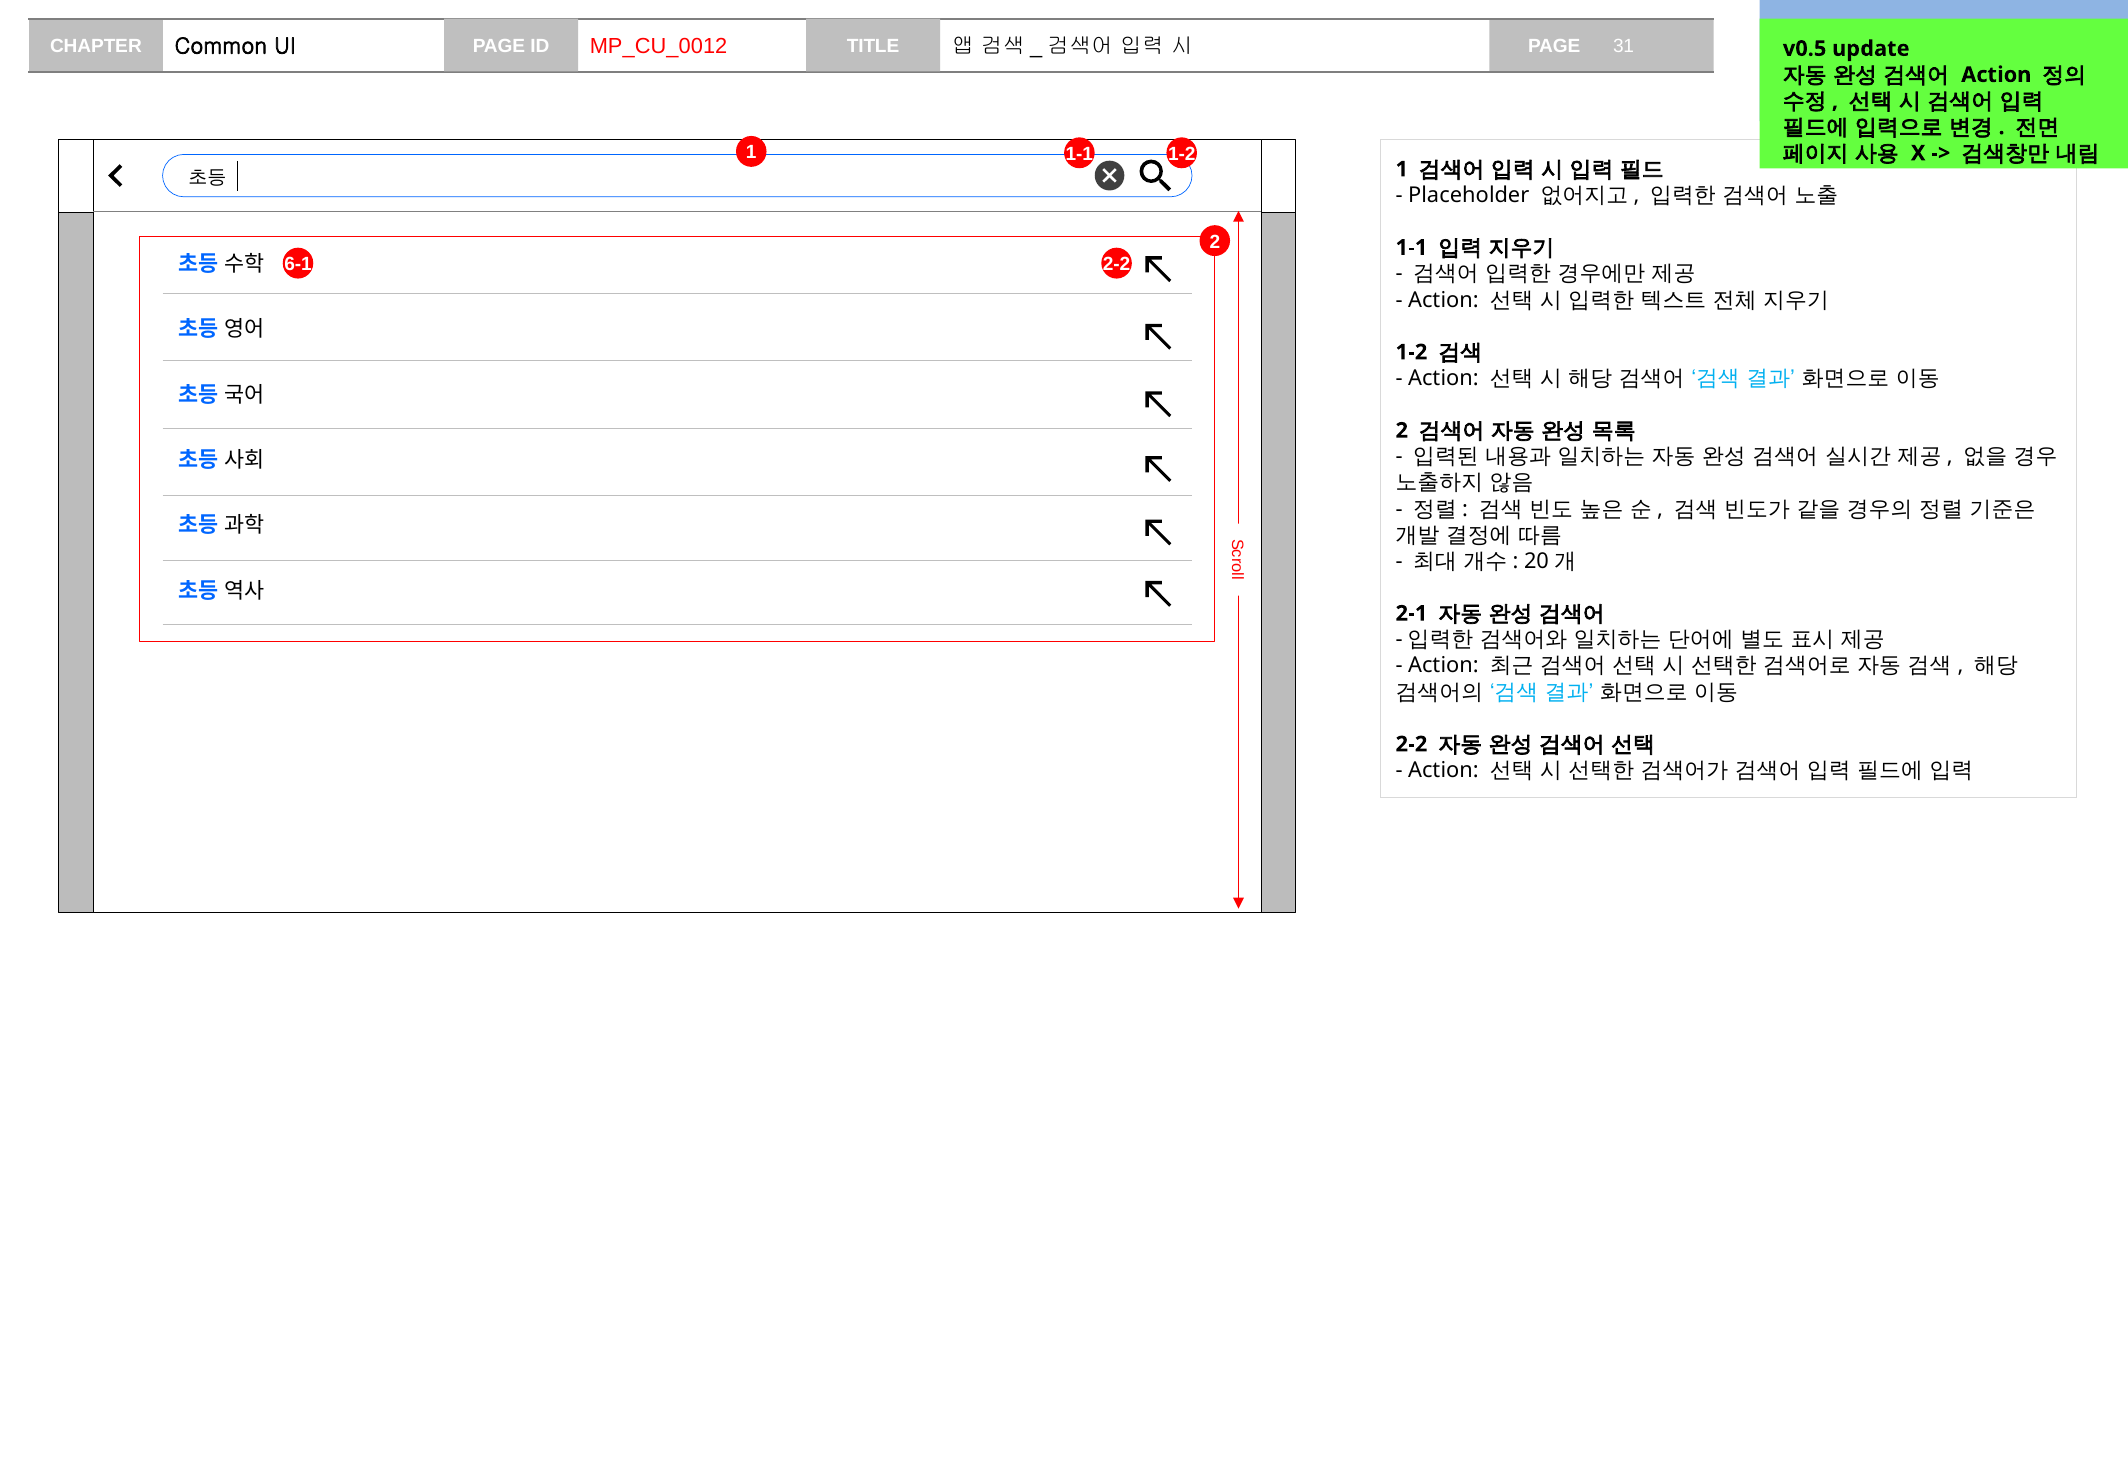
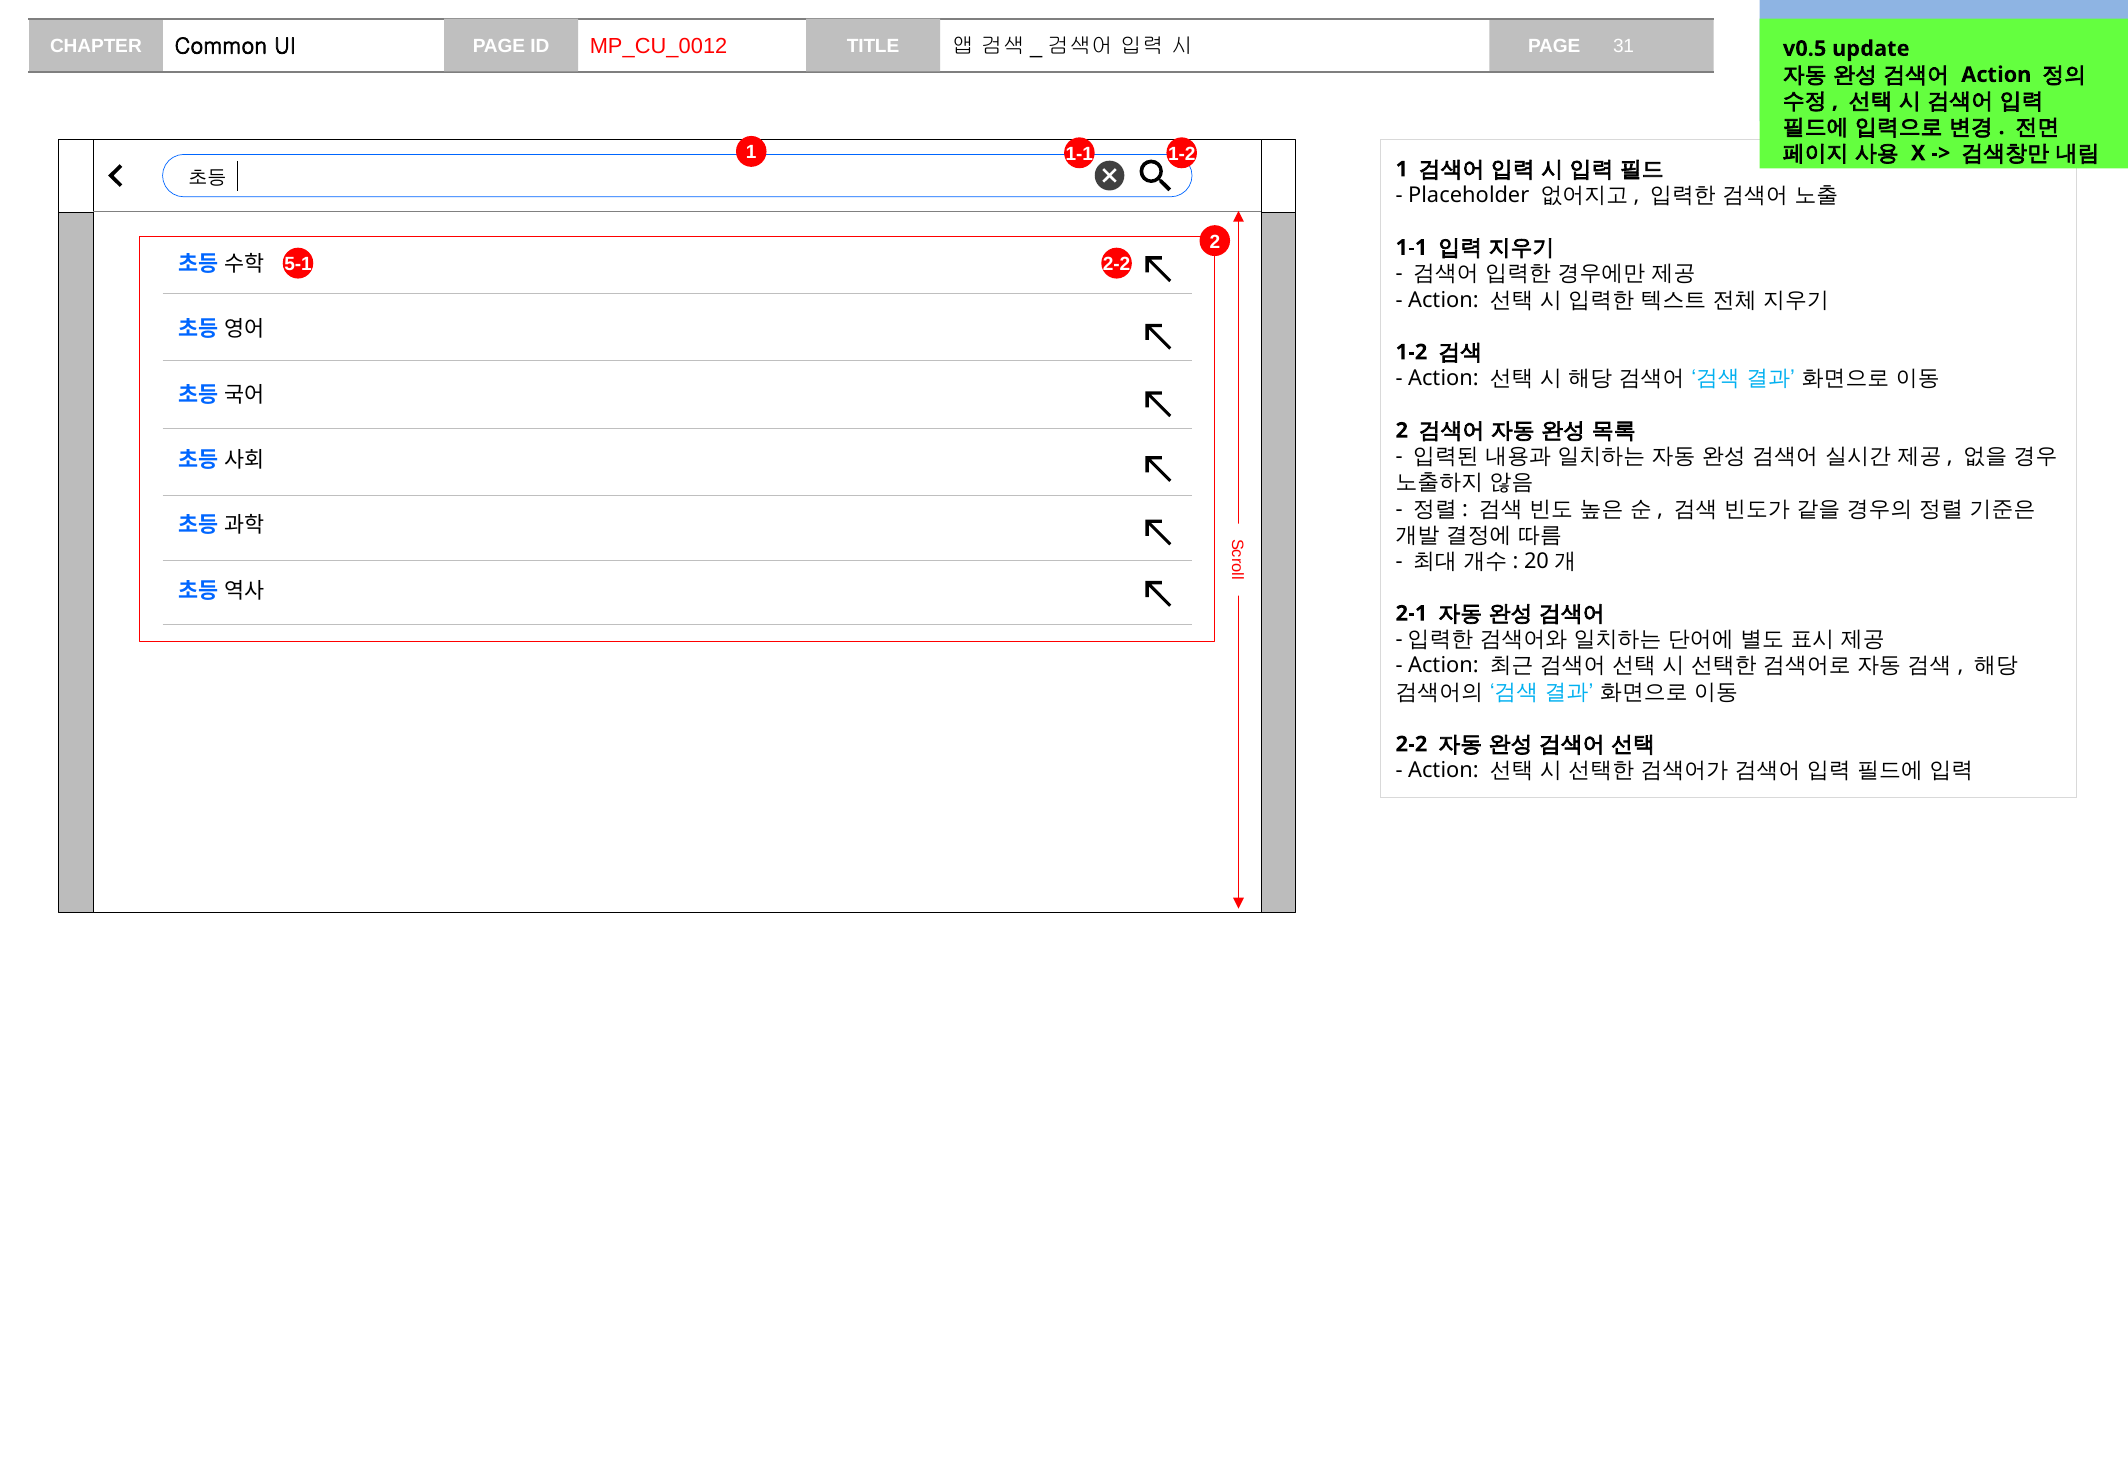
6-1: 6-1 -> 5-1
